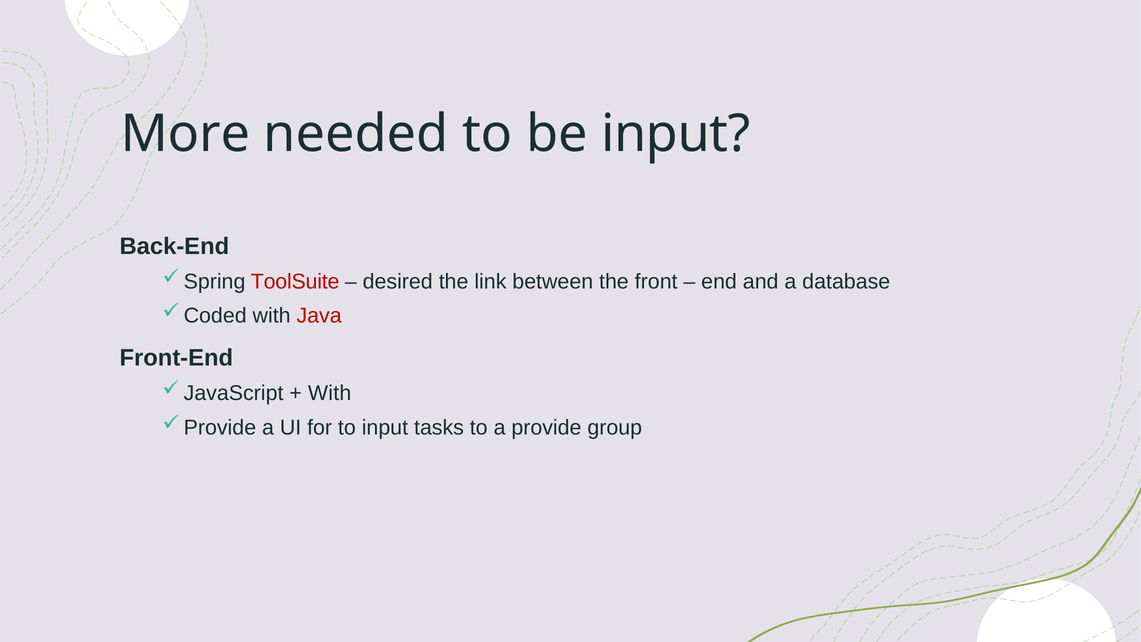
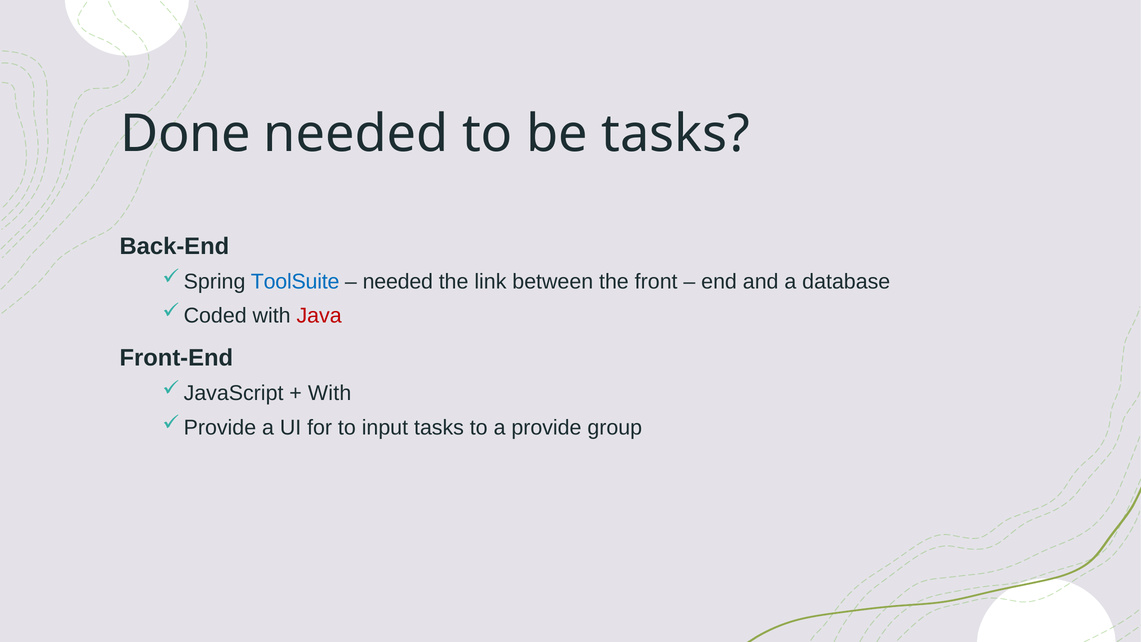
More: More -> Done
be input: input -> tasks
ToolSuite colour: red -> blue
desired at (398, 282): desired -> needed
